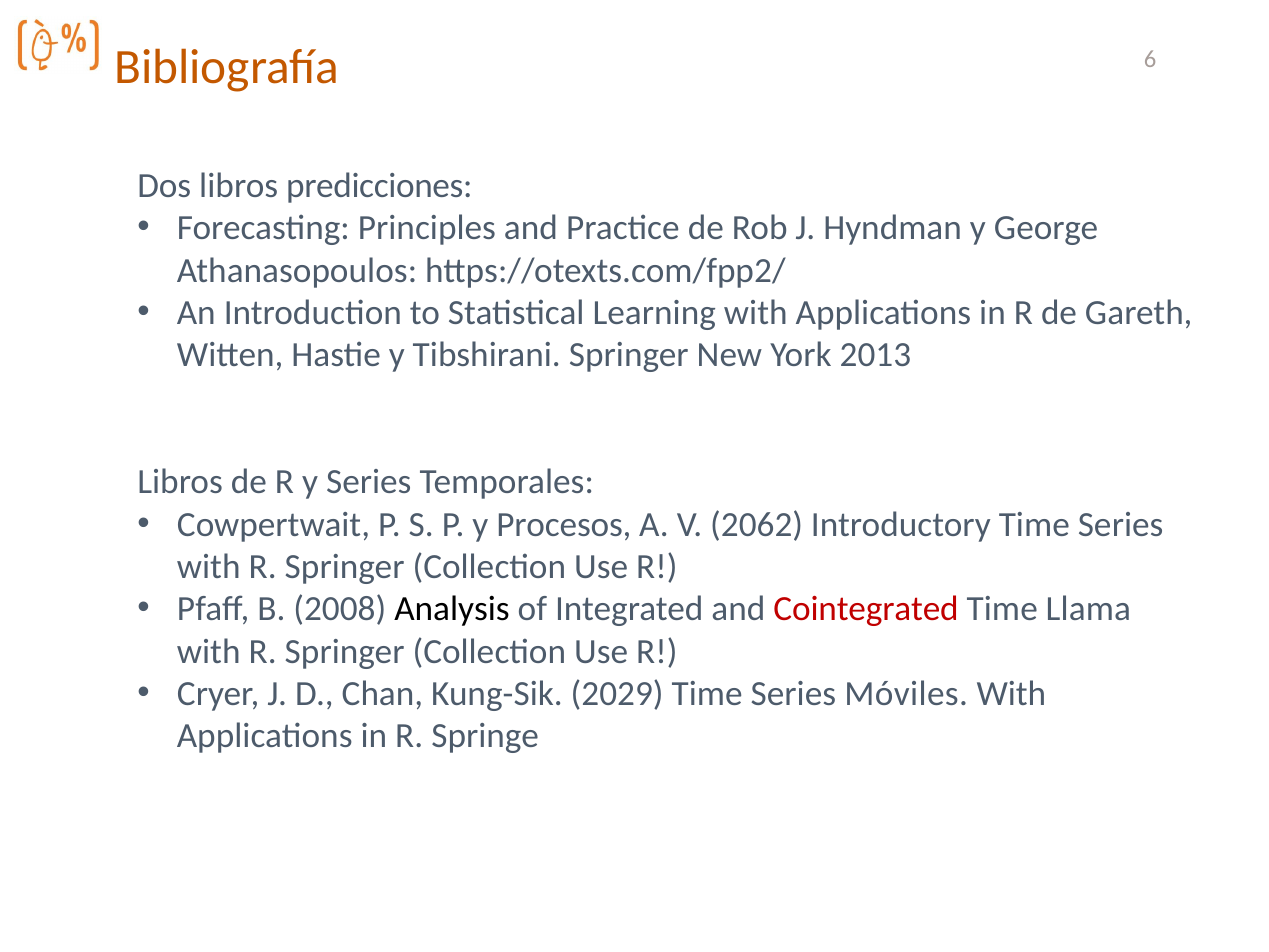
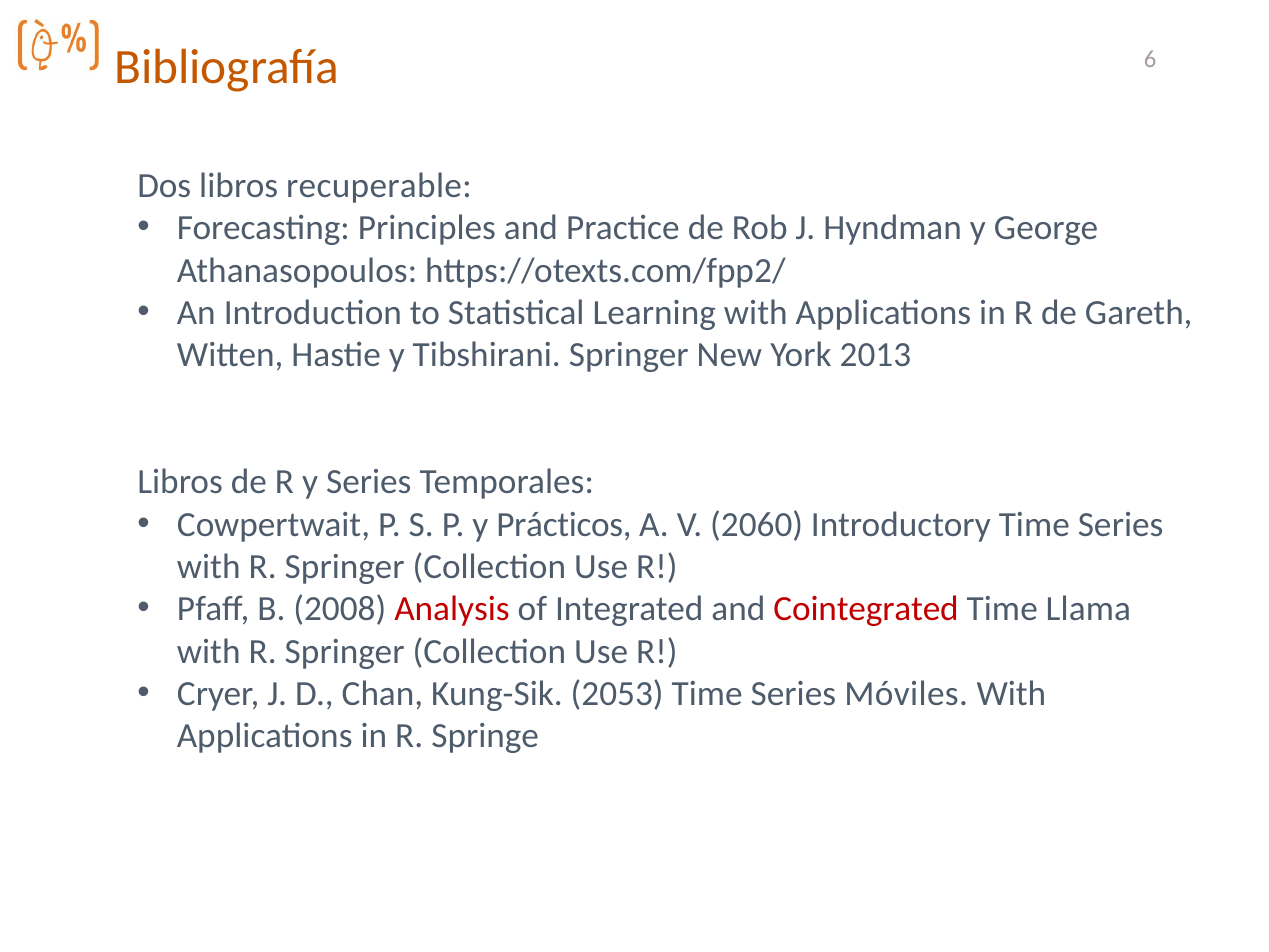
predicciones: predicciones -> recuperable
Procesos: Procesos -> Prácticos
2062: 2062 -> 2060
Analysis colour: black -> red
2029: 2029 -> 2053
